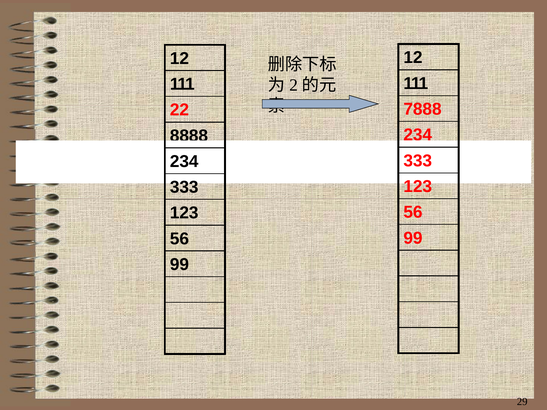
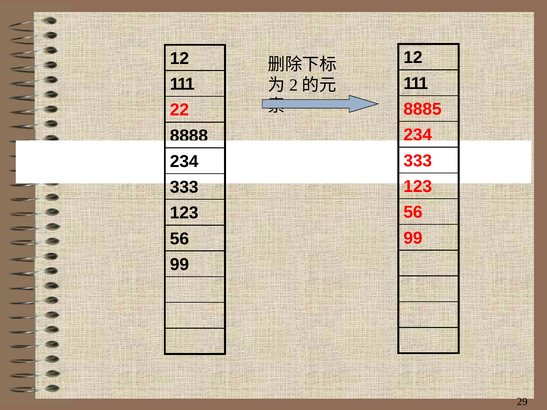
7888: 7888 -> 8885
